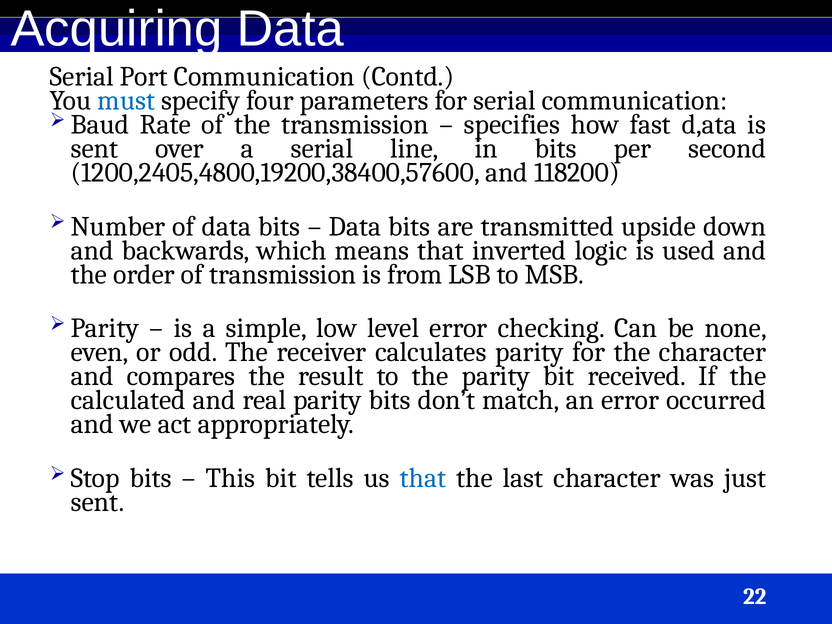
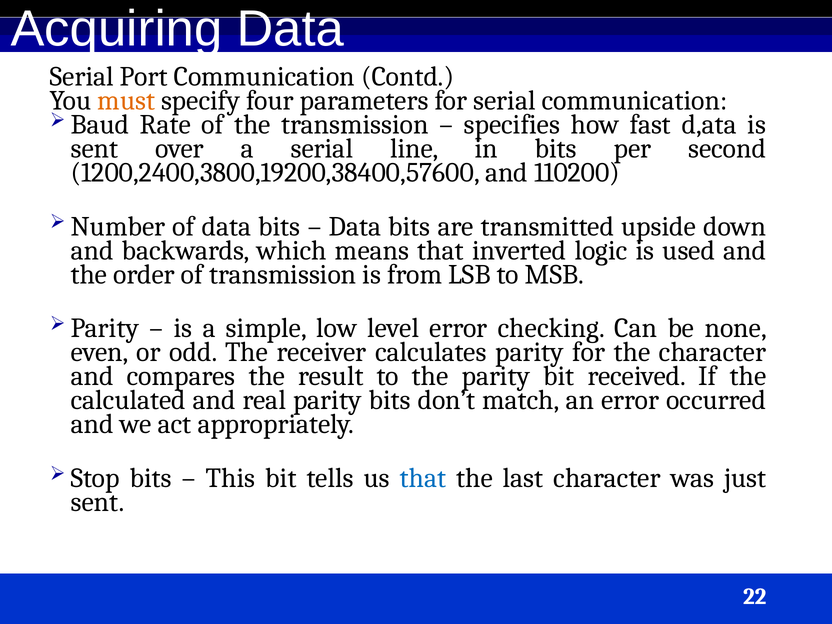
must colour: blue -> orange
1200,2405,4800,19200,38400,57600: 1200,2405,4800,19200,38400,57600 -> 1200,2400,3800,19200,38400,57600
118200: 118200 -> 110200
